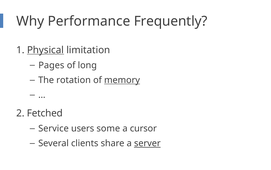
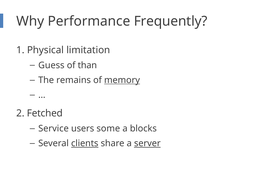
Physical underline: present -> none
Pages: Pages -> Guess
long: long -> than
rotation: rotation -> remains
cursor: cursor -> blocks
clients underline: none -> present
